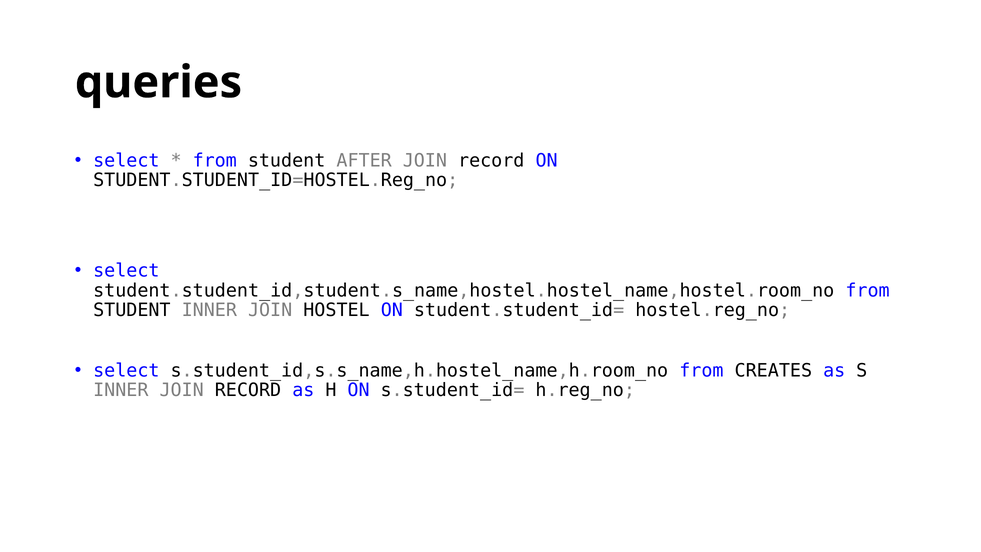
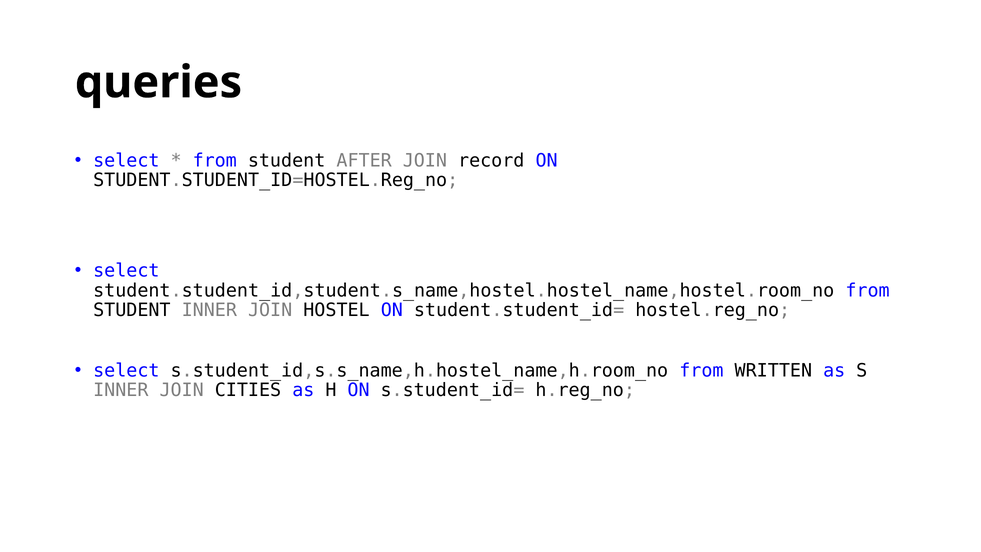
CREATES: CREATES -> WRITTEN
INNER JOIN RECORD: RECORD -> CITIES
